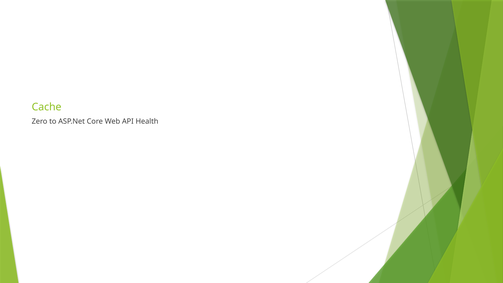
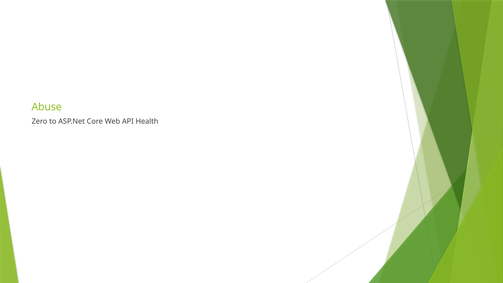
Cache: Cache -> Abuse
